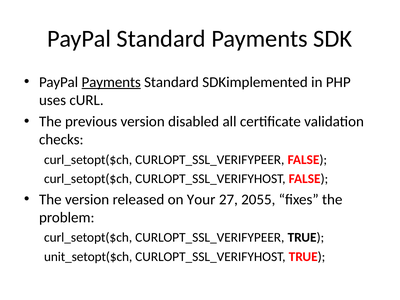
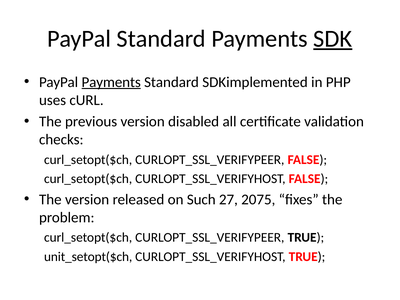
SDK underline: none -> present
Your: Your -> Such
2055: 2055 -> 2075
